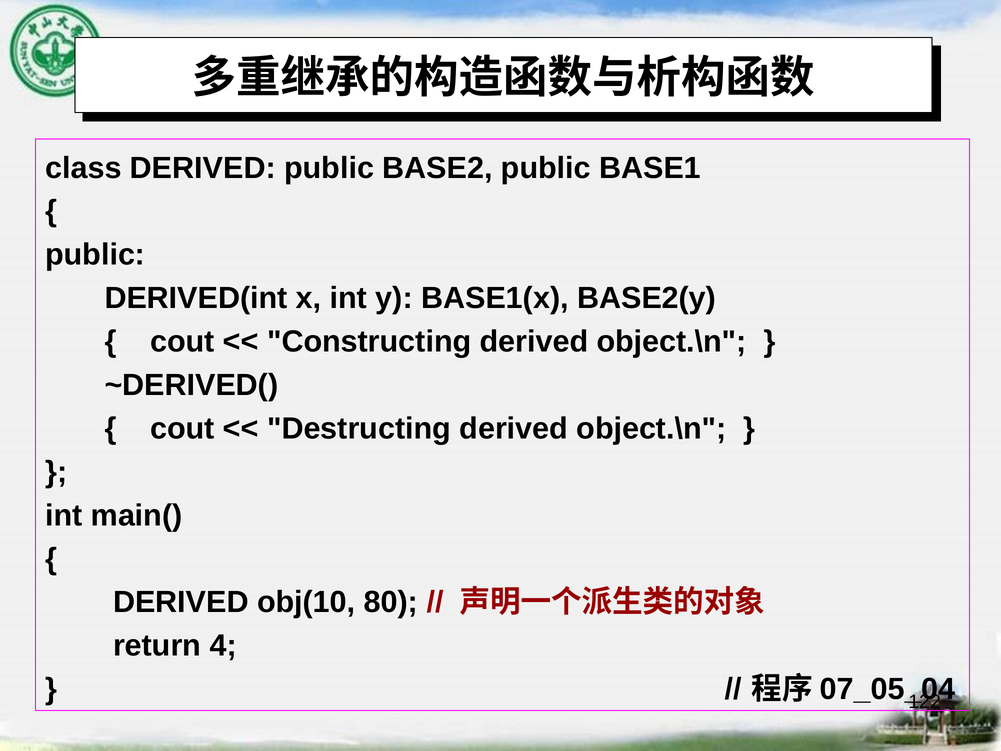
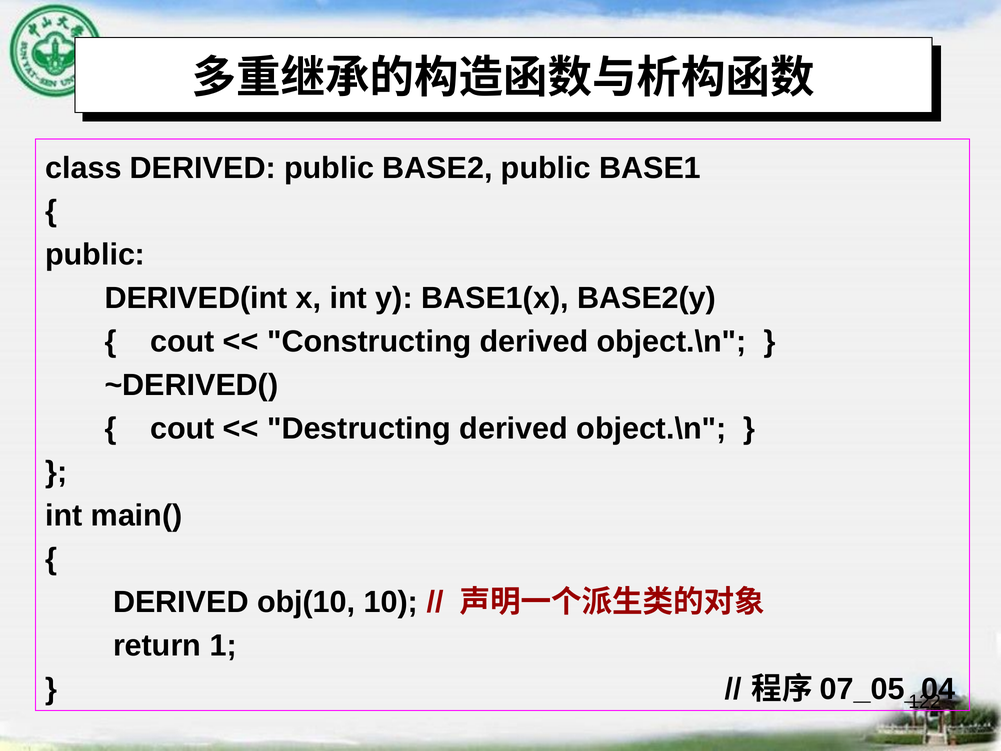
80: 80 -> 10
4: 4 -> 1
